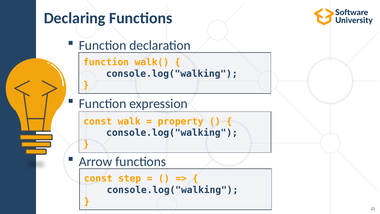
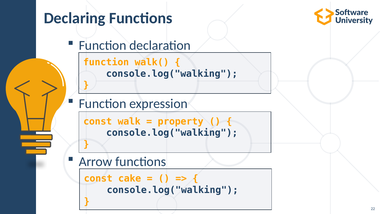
step: step -> cake
